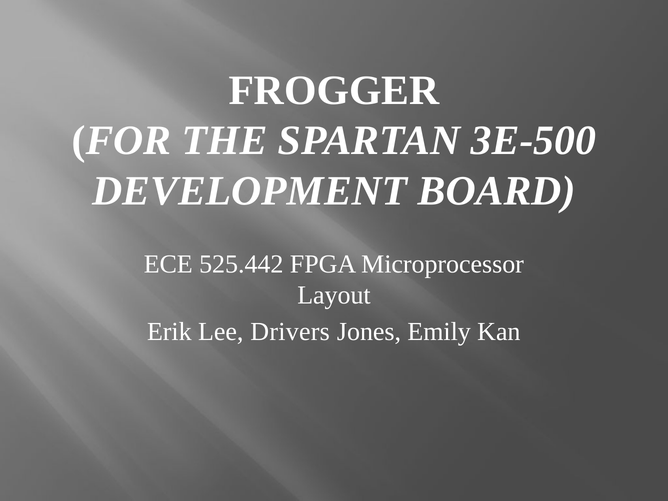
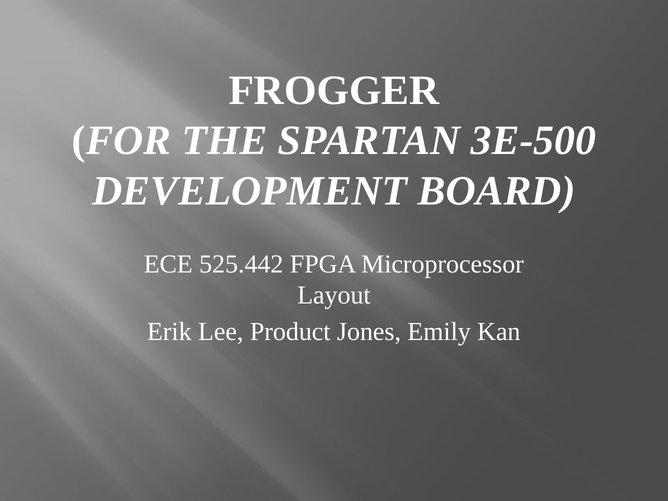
Drivers: Drivers -> Product
